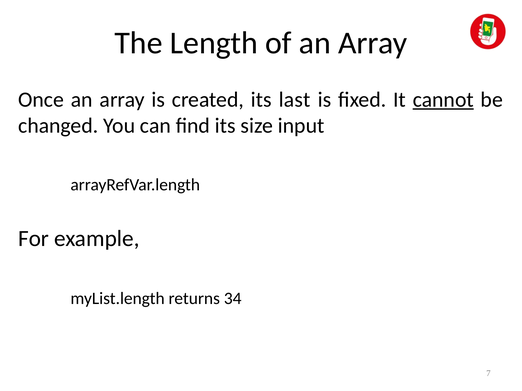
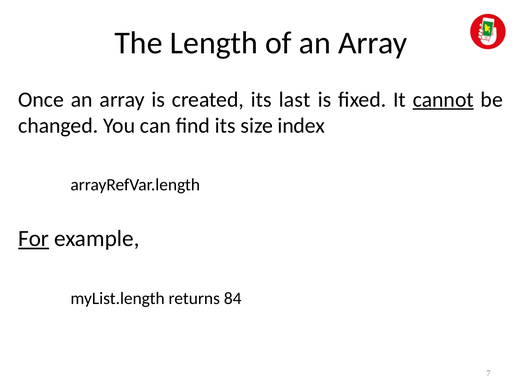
input: input -> index
For underline: none -> present
34: 34 -> 84
